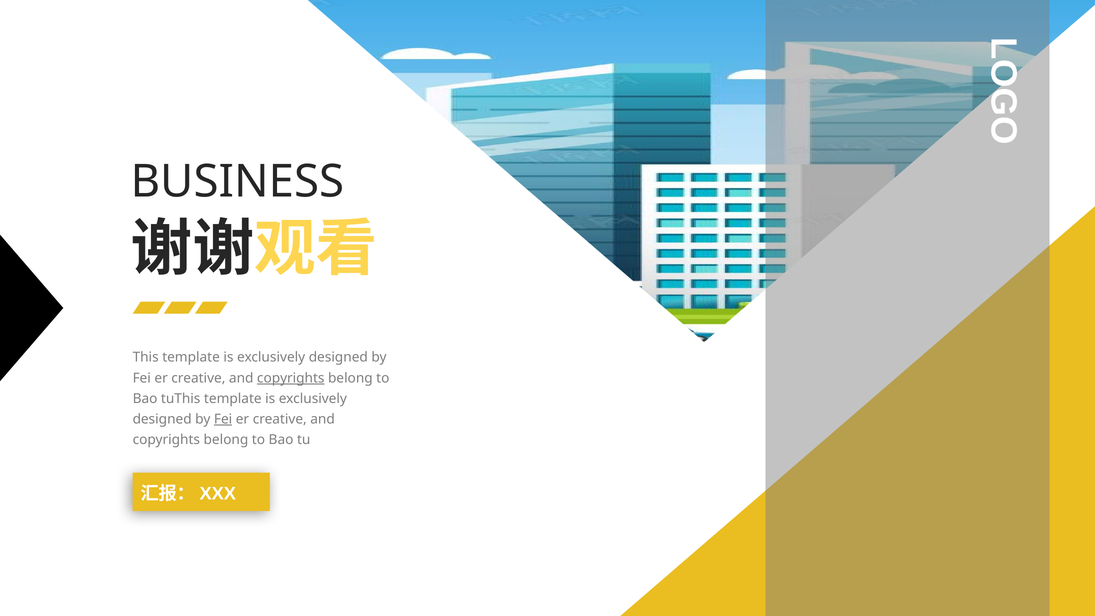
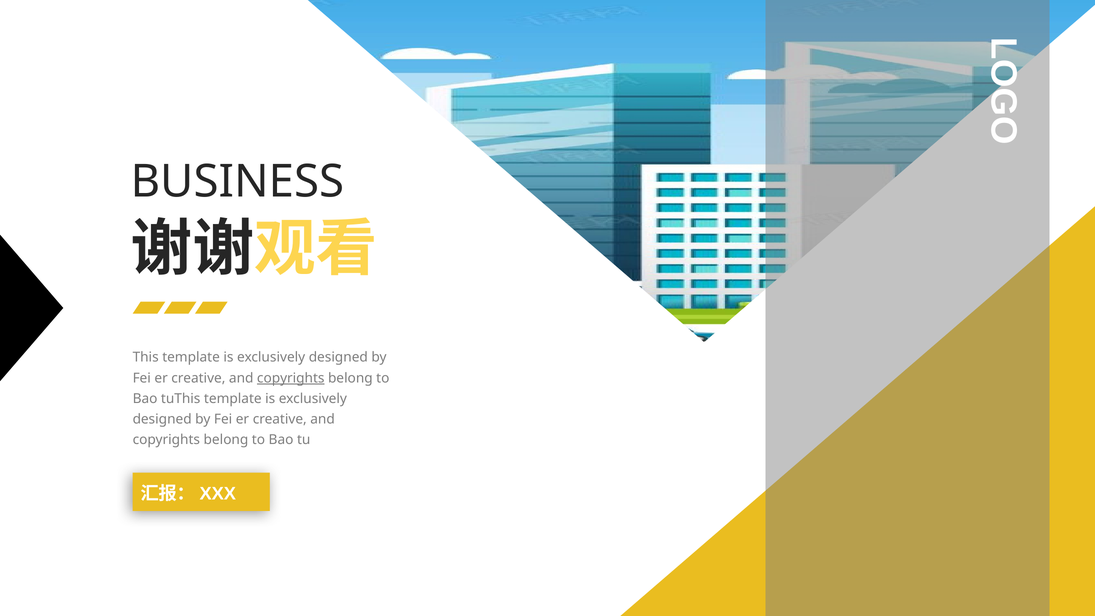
Fei at (223, 419) underline: present -> none
